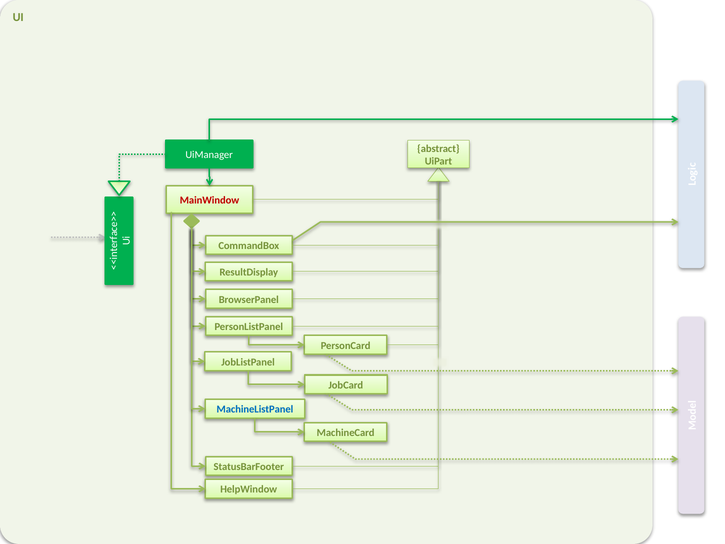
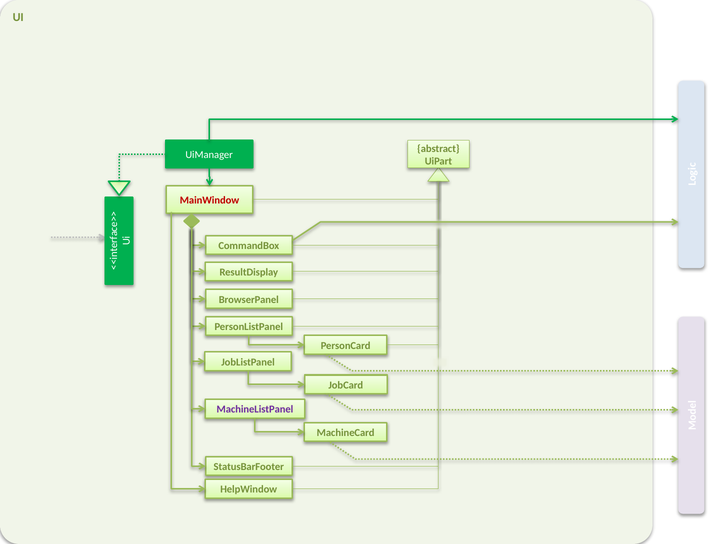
MachineListPanel colour: blue -> purple
